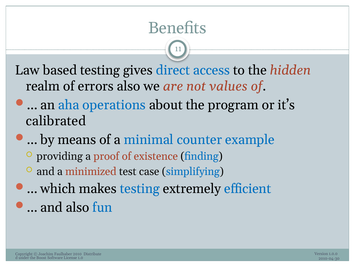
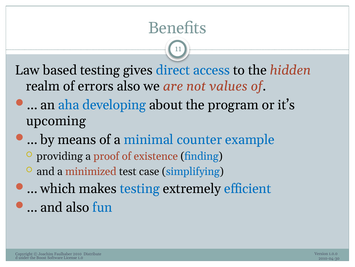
operations: operations -> developing
calibrated: calibrated -> upcoming
